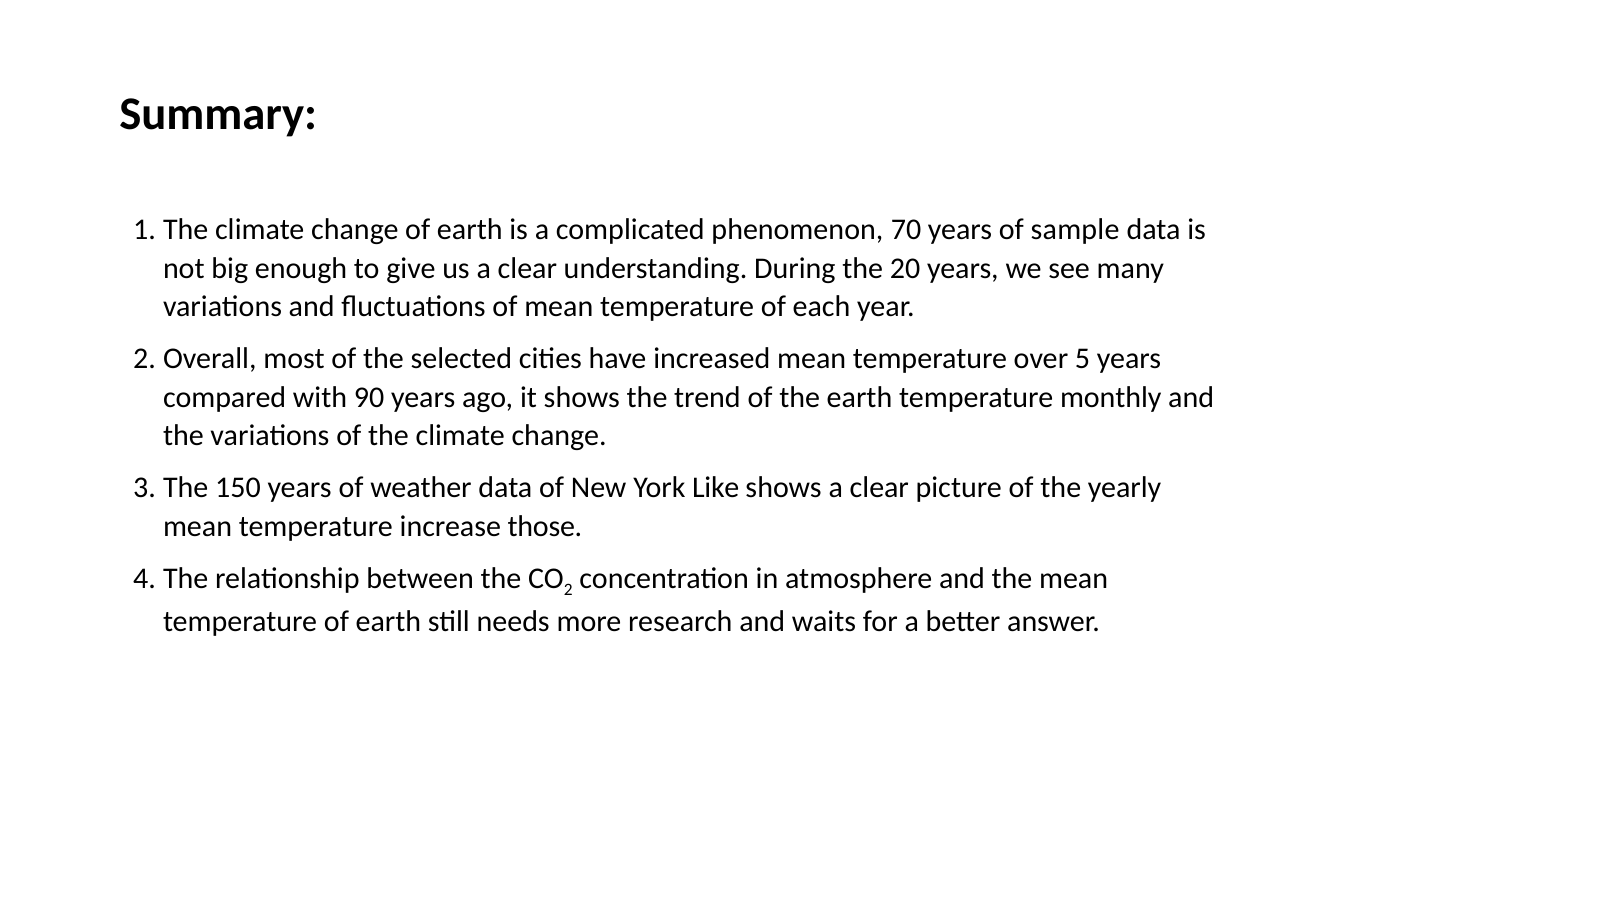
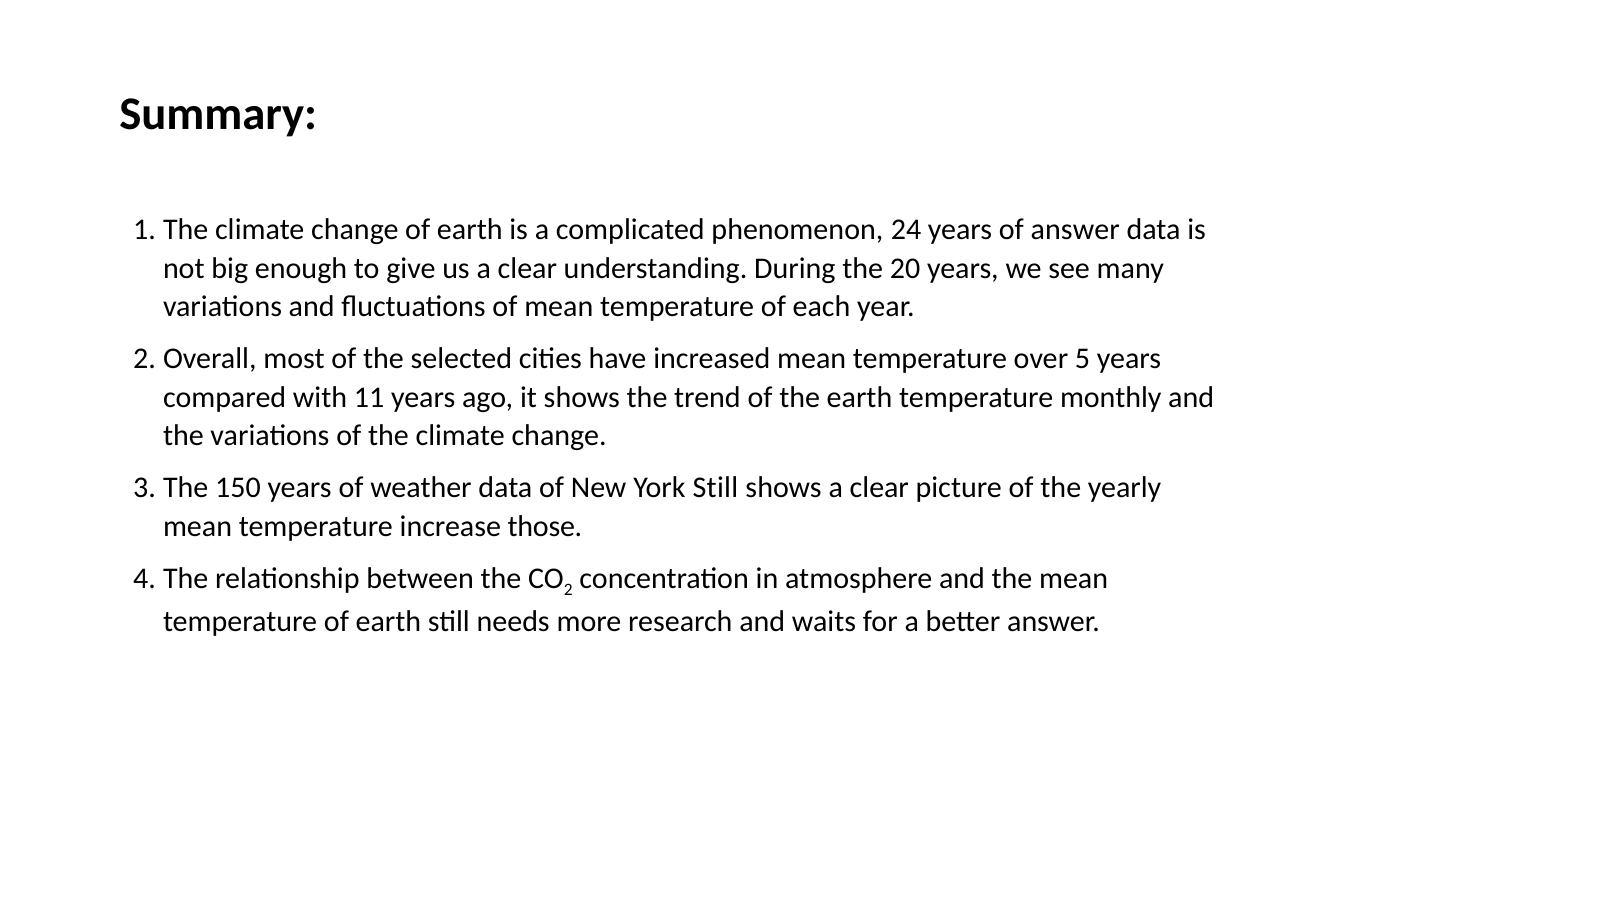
70: 70 -> 24
of sample: sample -> answer
90: 90 -> 11
York Like: Like -> Still
